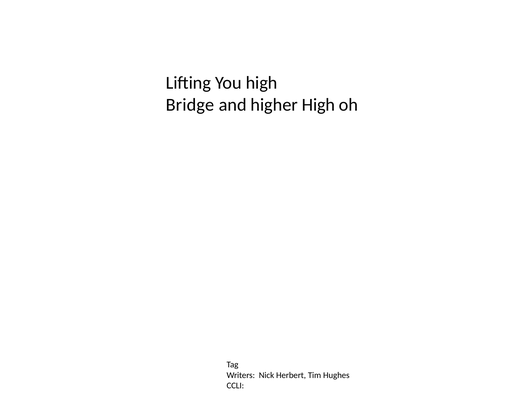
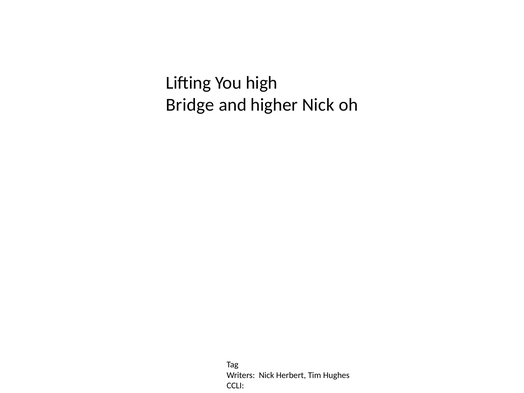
higher High: High -> Nick
